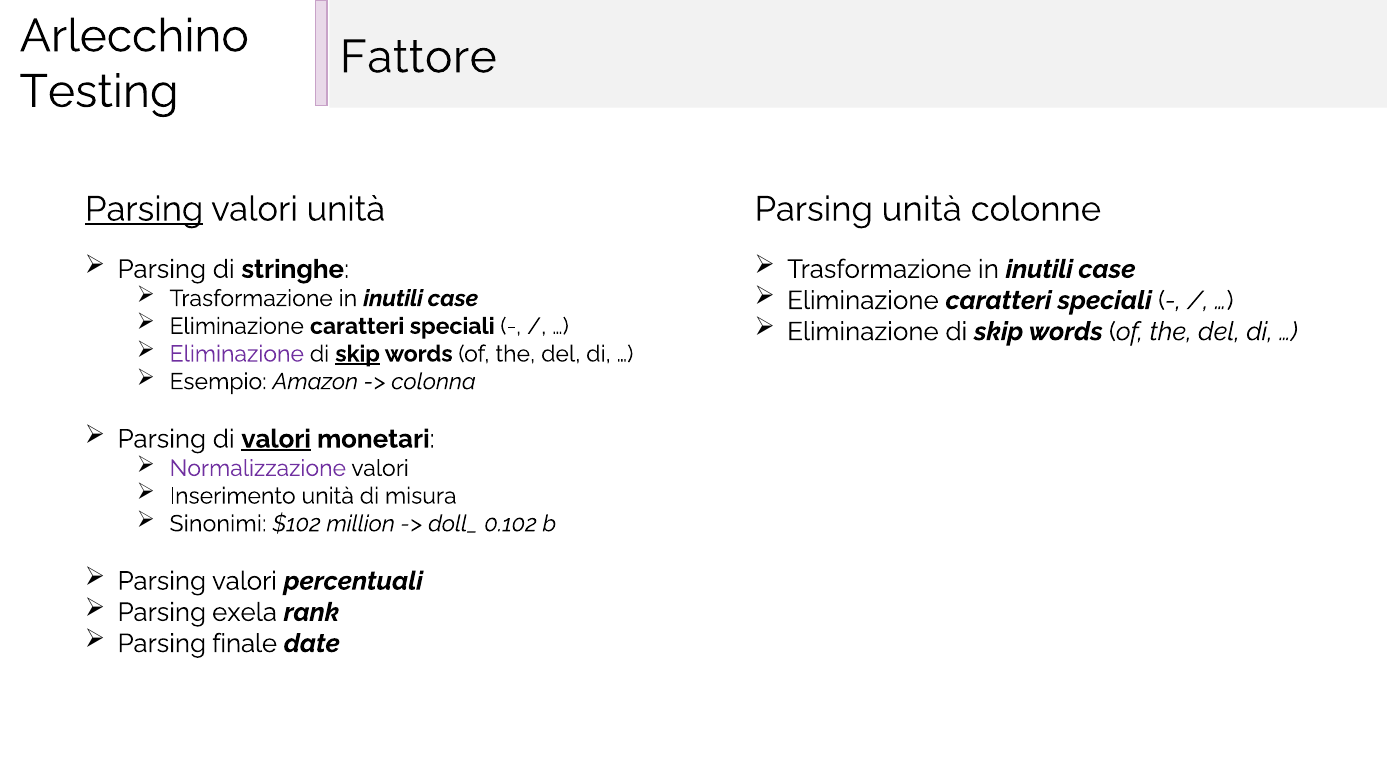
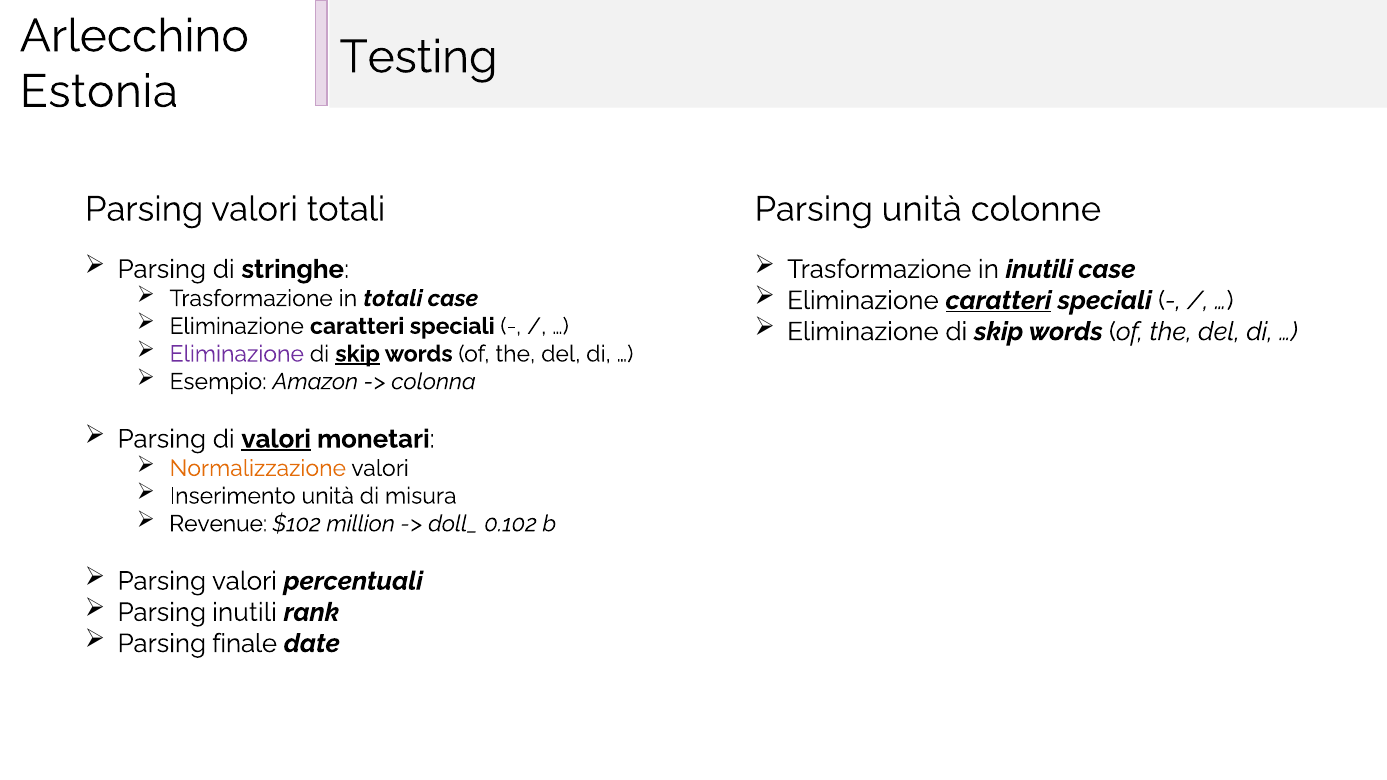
Fattore: Fattore -> Testing
Testing: Testing -> Estonia
Parsing at (144, 209) underline: present -> none
valori unità: unità -> totali
inutili at (393, 299): inutili -> totali
caratteri at (999, 301) underline: none -> present
Normalizzazione colour: purple -> orange
Sinonimi: Sinonimi -> Revenue
Parsing exela: exela -> inutili
